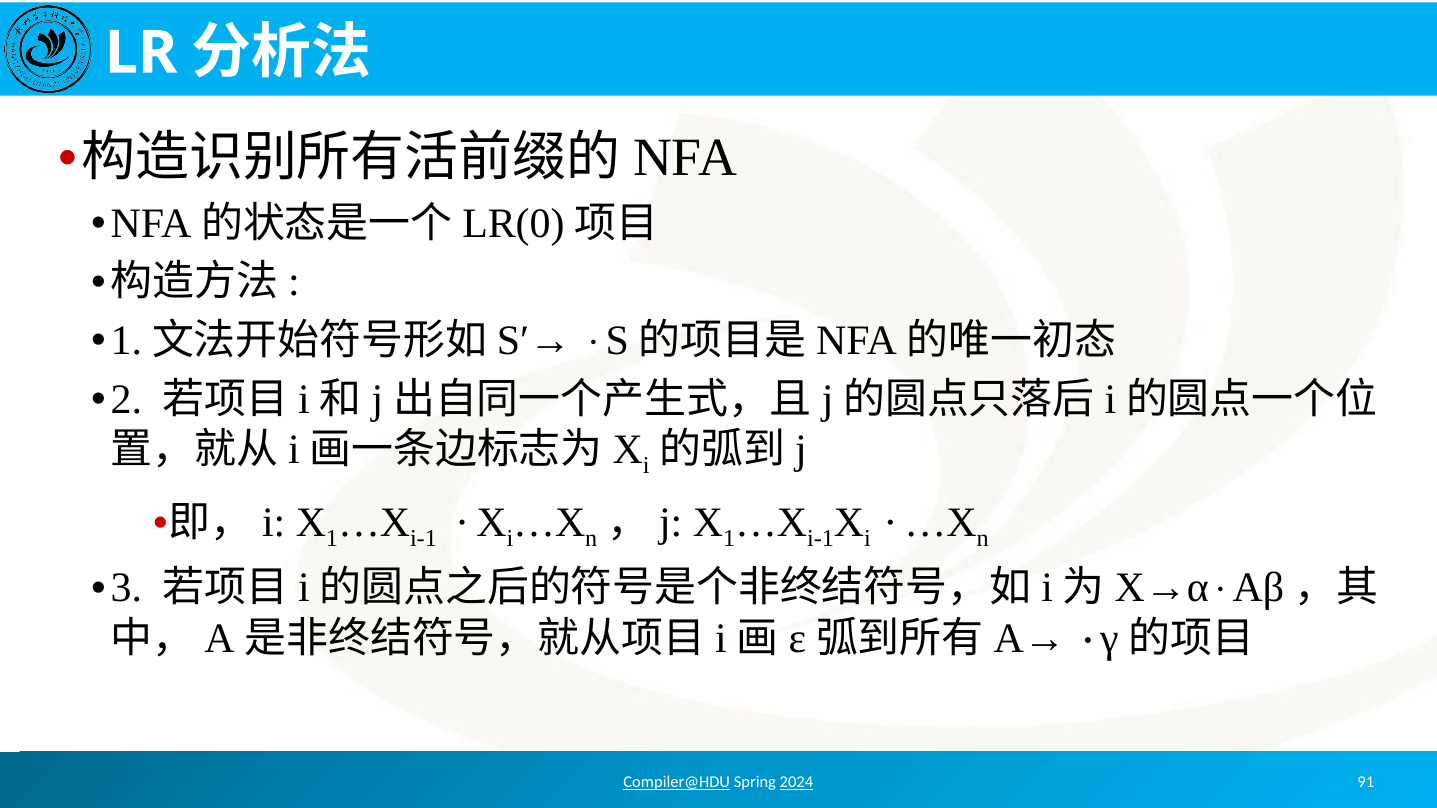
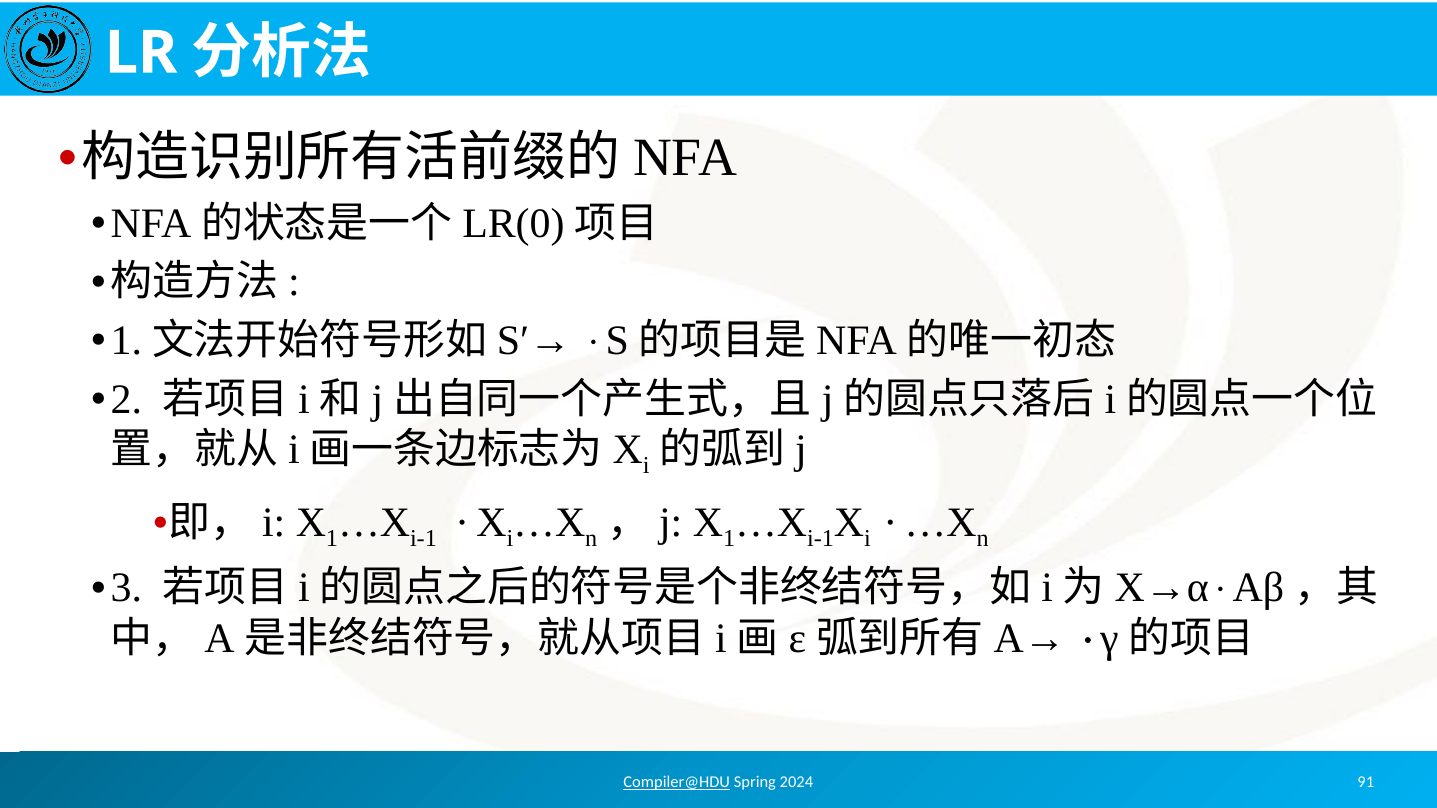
2024 underline: present -> none
